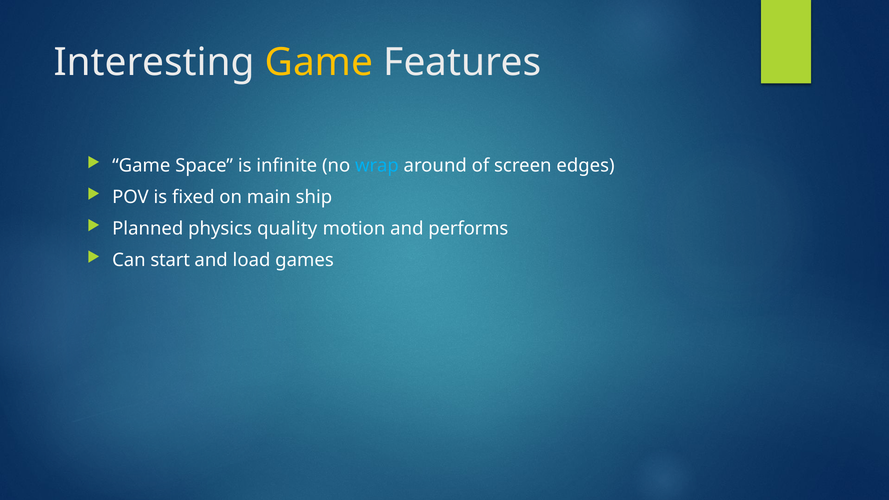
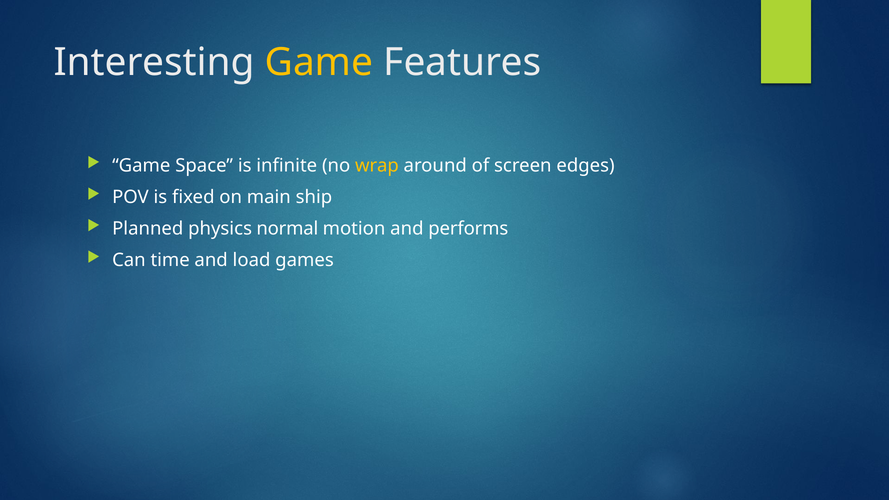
wrap colour: light blue -> yellow
quality: quality -> normal
start: start -> time
